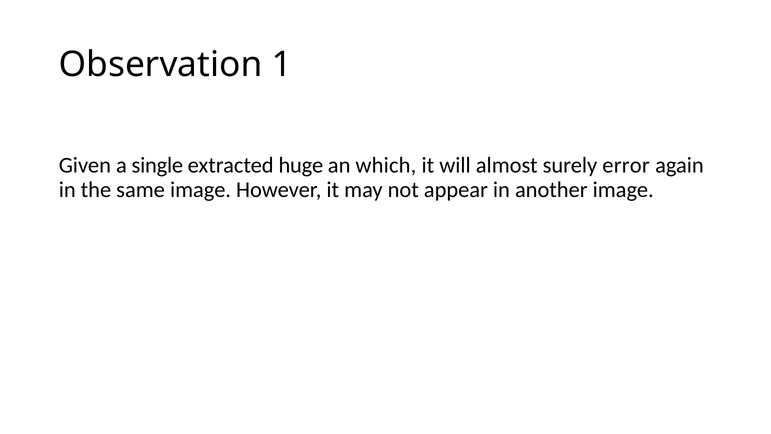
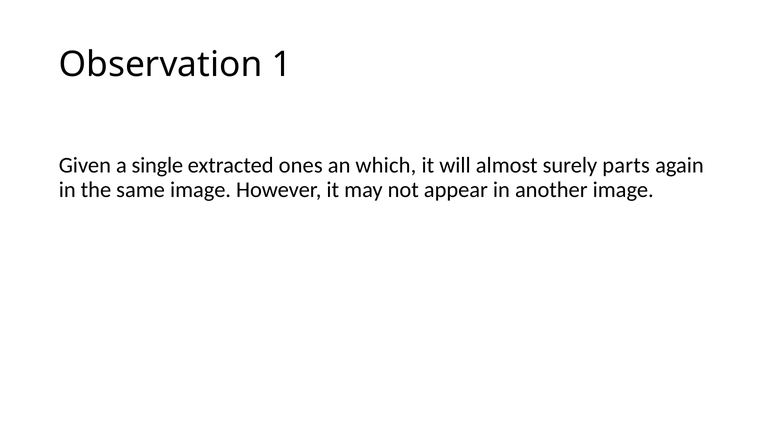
huge: huge -> ones
error: error -> parts
